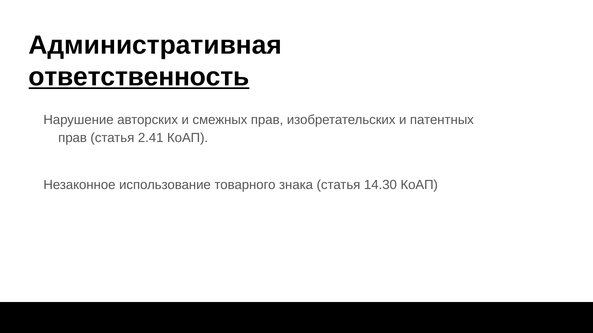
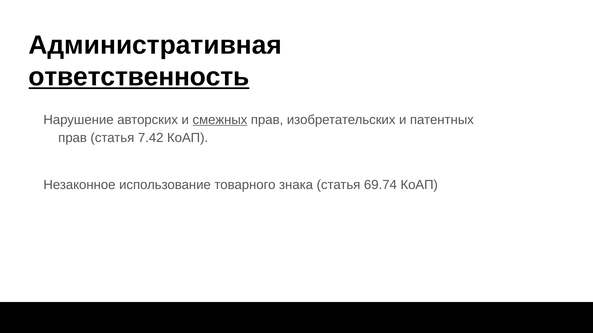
смежных underline: none -> present
2.41: 2.41 -> 7.42
14.30: 14.30 -> 69.74
